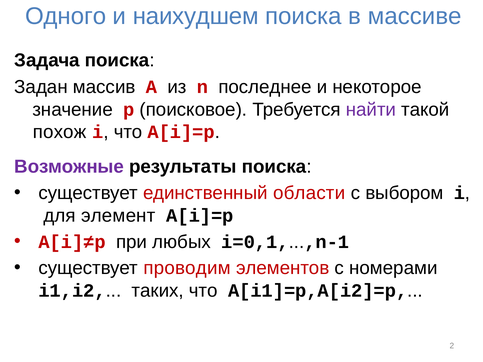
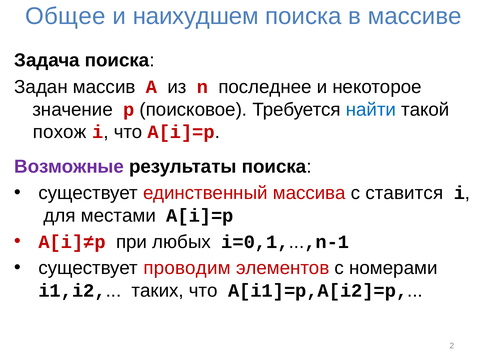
Одного: Одного -> Общее
найти colour: purple -> blue
области: области -> массива
выбором: выбором -> ставится
элемент: элемент -> местами
